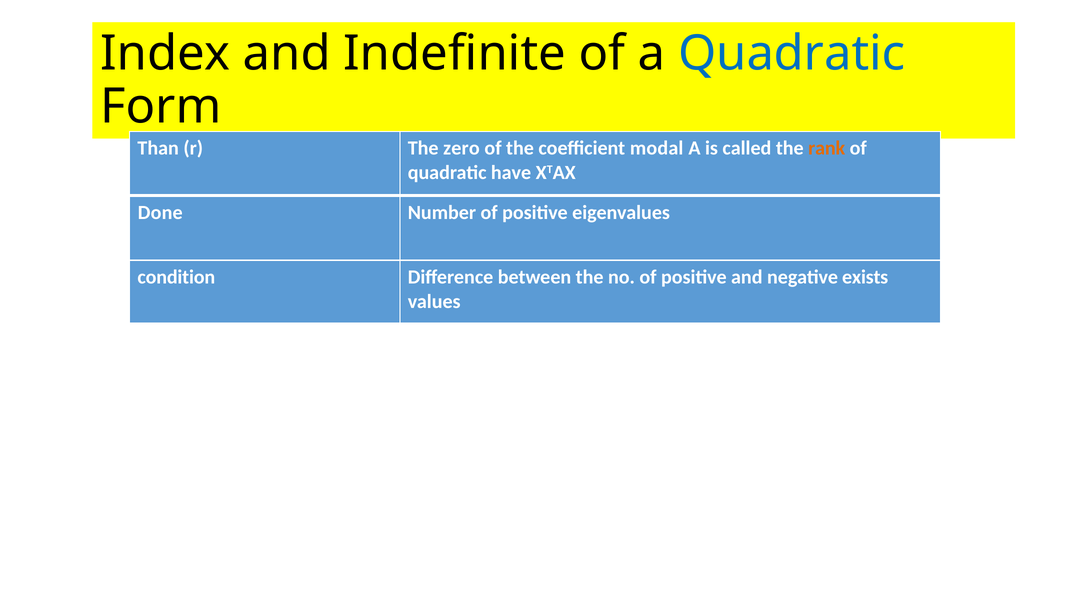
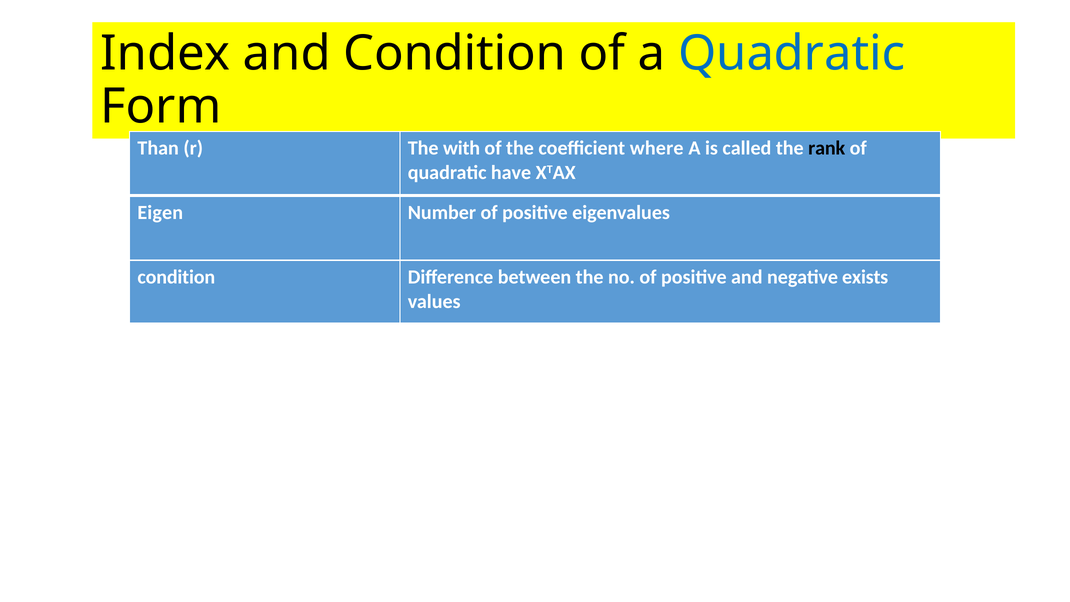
and Indefinite: Indefinite -> Condition
zero: zero -> with
modal: modal -> where
rank colour: orange -> black
Done: Done -> Eigen
